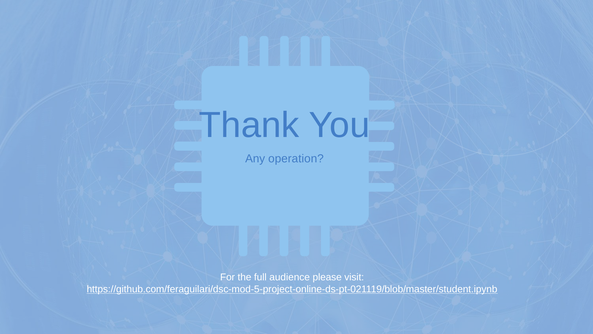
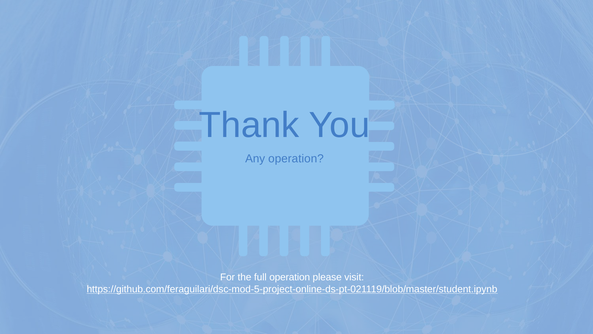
full audience: audience -> operation
